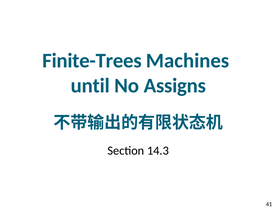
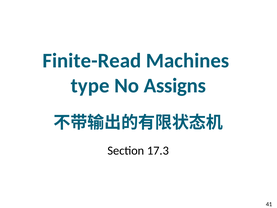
Finite-Trees: Finite-Trees -> Finite-Read
until: until -> type
14.3: 14.3 -> 17.3
